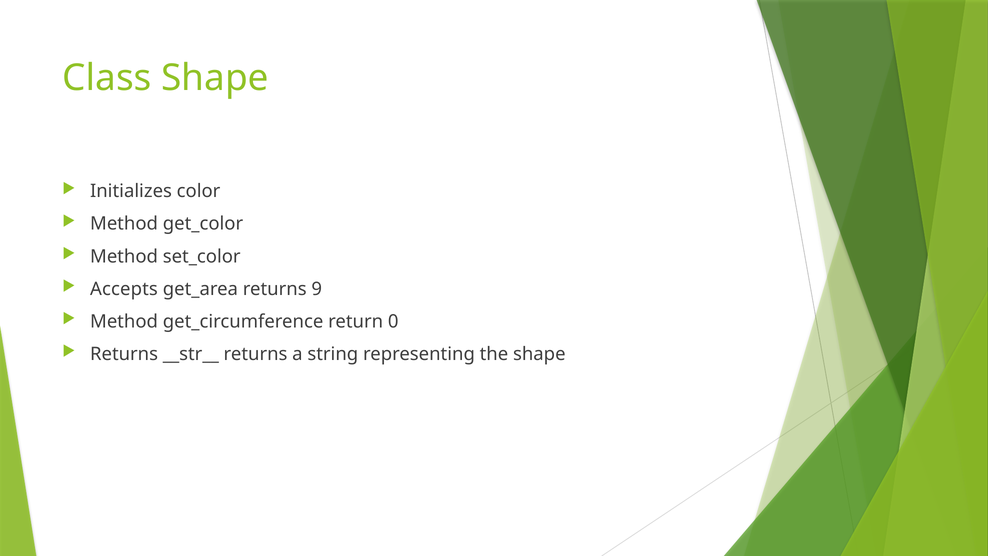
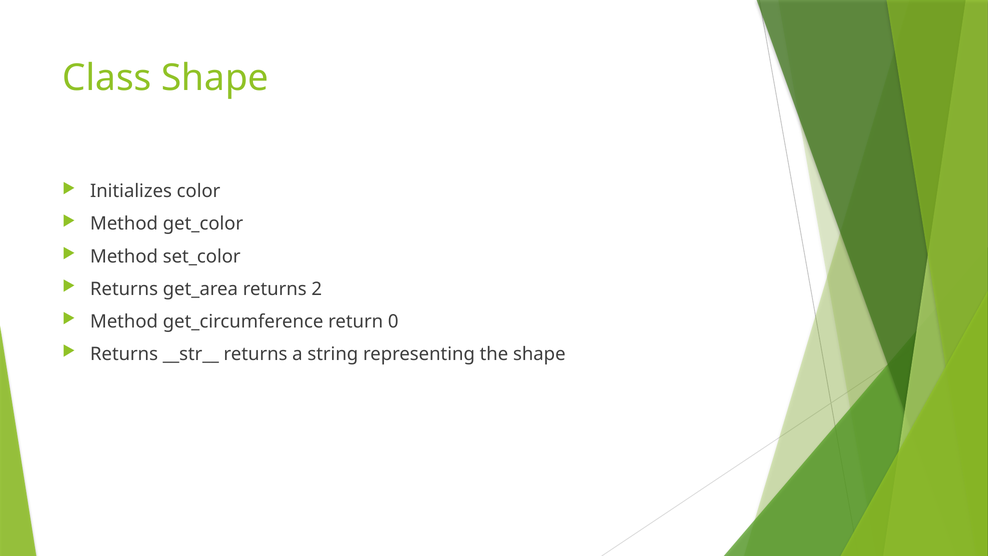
Accepts at (124, 289): Accepts -> Returns
9: 9 -> 2
